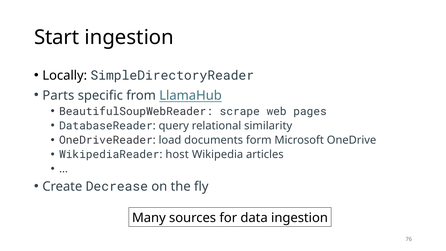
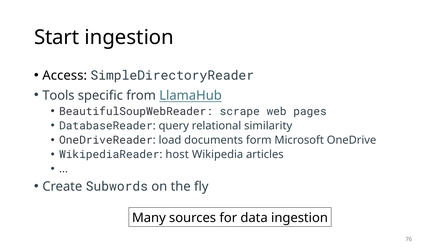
Locally: Locally -> Access
Parts: Parts -> Tools
Decrease: Decrease -> Subwords
